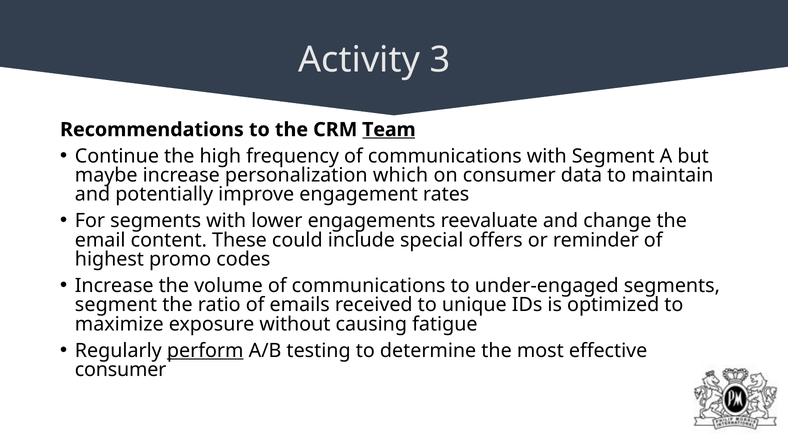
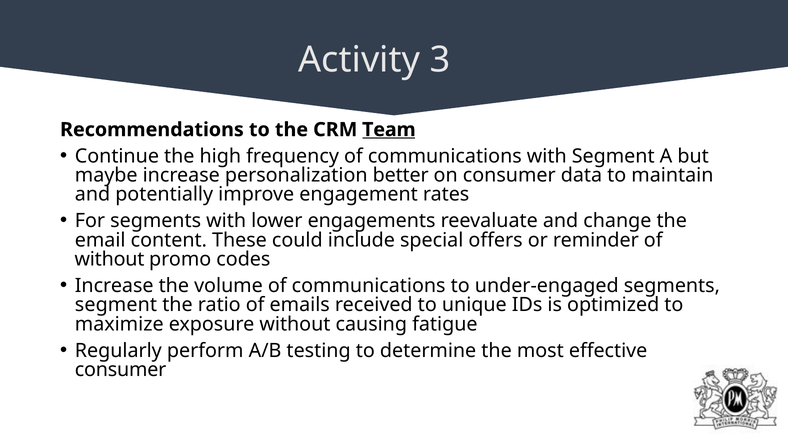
which: which -> better
highest at (109, 259): highest -> without
perform underline: present -> none
